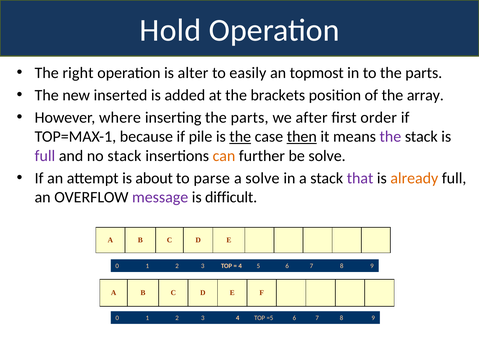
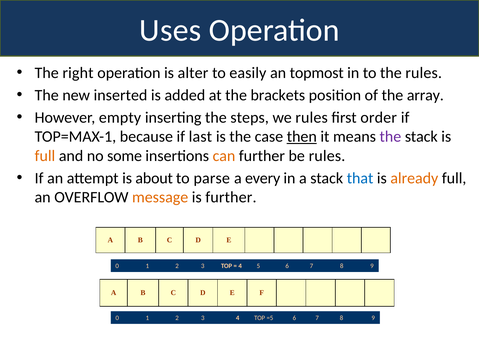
Hold: Hold -> Uses
to the parts: parts -> rules
where: where -> empty
inserting the parts: parts -> steps
we after: after -> rules
pile: pile -> last
the at (240, 137) underline: present -> none
full at (45, 156) colour: purple -> orange
no stack: stack -> some
be solve: solve -> rules
a solve: solve -> every
that colour: purple -> blue
message colour: purple -> orange
is difficult: difficult -> further
